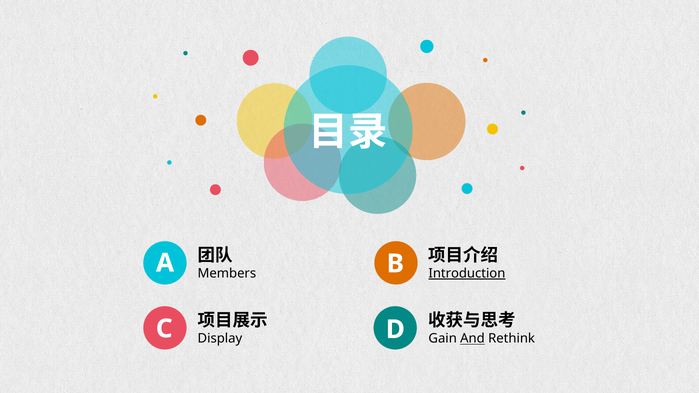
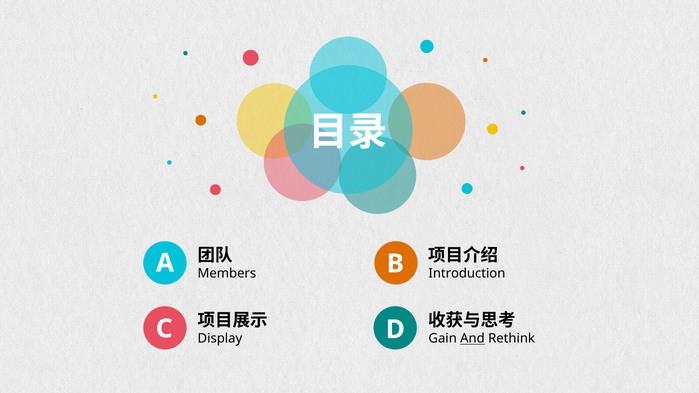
Introduction underline: present -> none
